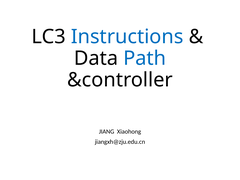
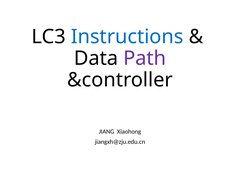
Path colour: blue -> purple
